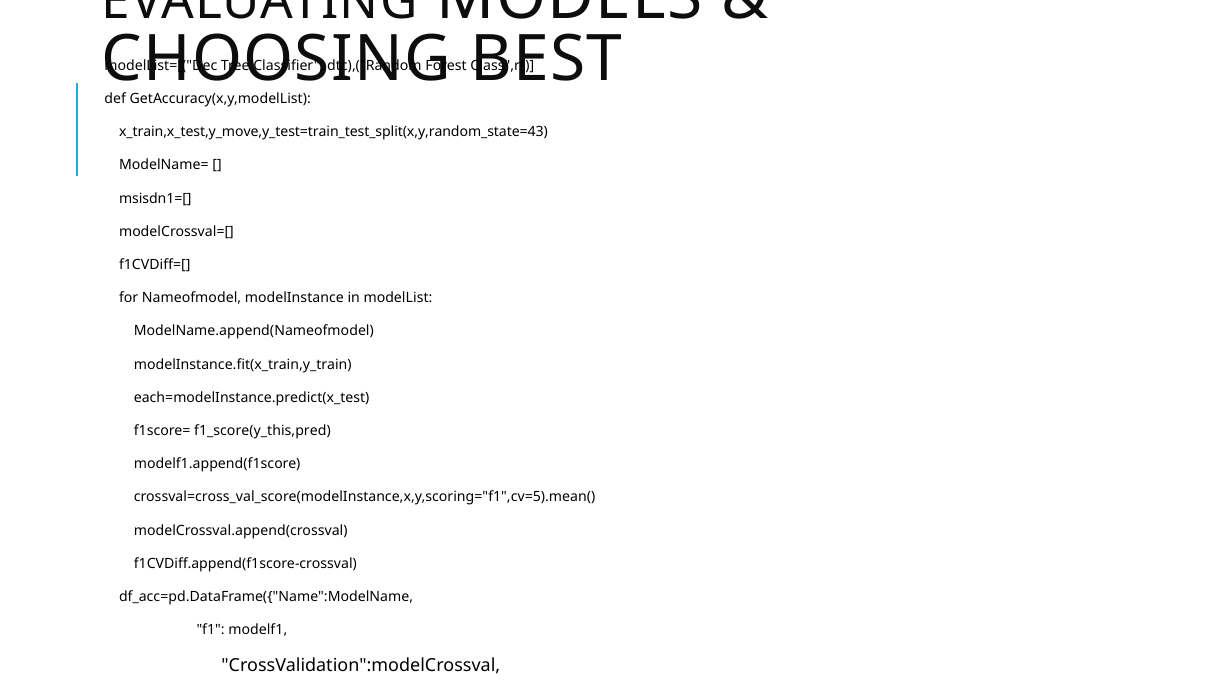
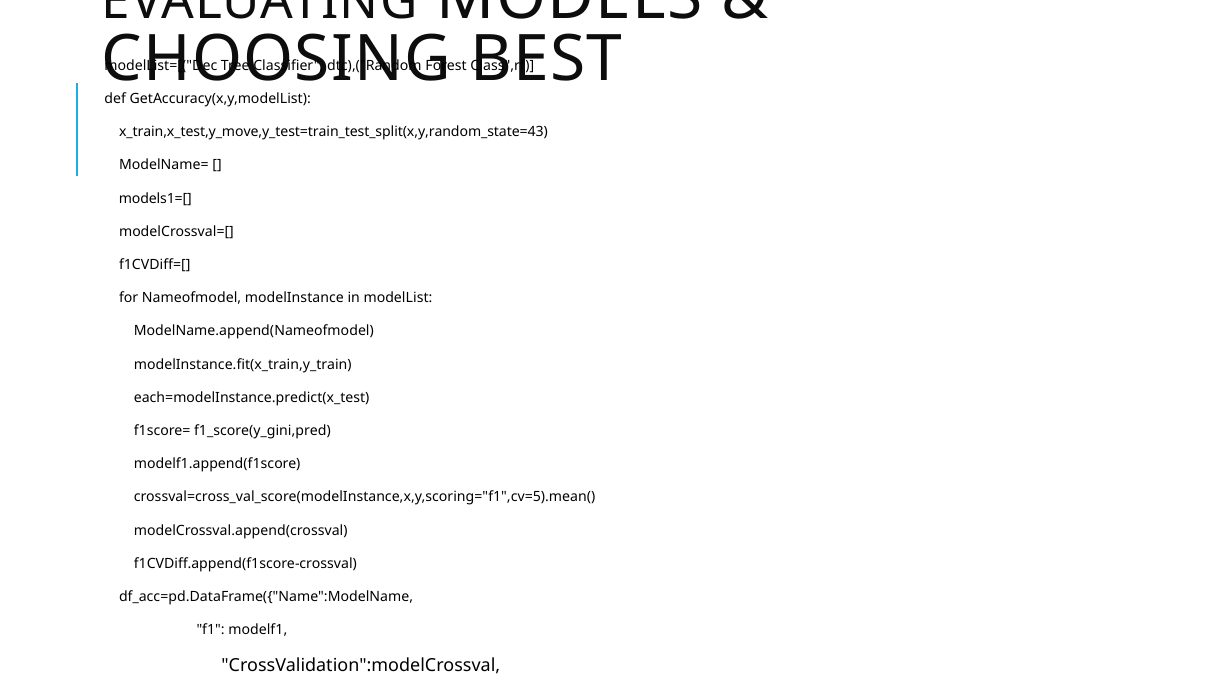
msisdn1=[: msisdn1=[ -> models1=[
f1_score(y_this,pred: f1_score(y_this,pred -> f1_score(y_gini,pred
